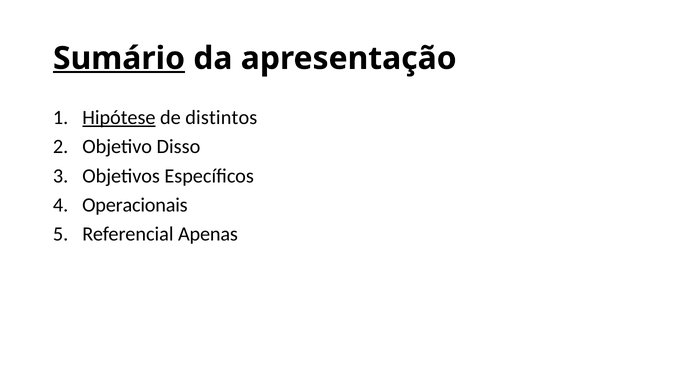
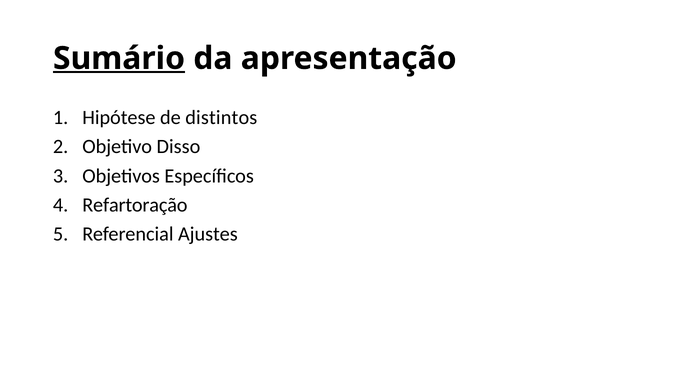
Hipótese underline: present -> none
Operacionais: Operacionais -> Refartoração
Apenas: Apenas -> Ajustes
